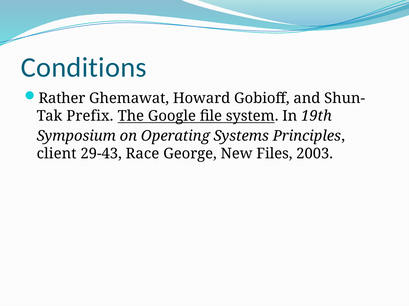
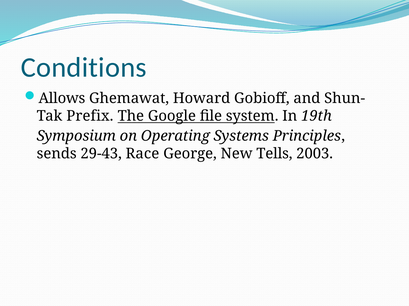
Rather: Rather -> Allows
client: client -> sends
Files: Files -> Tells
